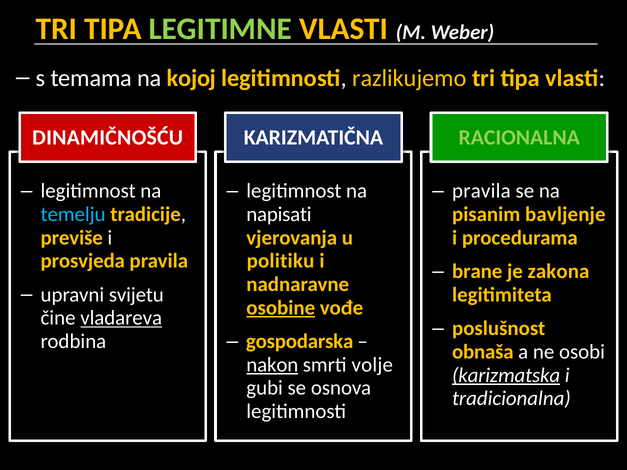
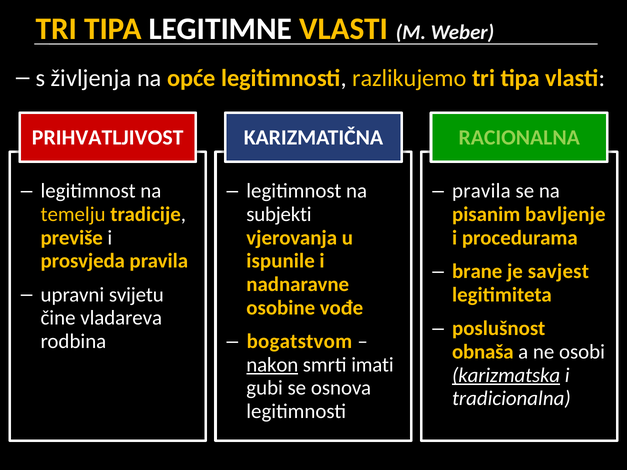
LEGITIMNE colour: light green -> white
temama: temama -> življenja
kojoj: kojoj -> opće
DINAMIČNOŠĆU: DINAMIČNOŠĆU -> PRIHVATLJIVOST
temelju colour: light blue -> yellow
napisati: napisati -> subjekti
politiku: politiku -> ispunile
zakona: zakona -> savjest
osobine underline: present -> none
vladareva underline: present -> none
gospodarska: gospodarska -> bogatstvom
volje: volje -> imati
